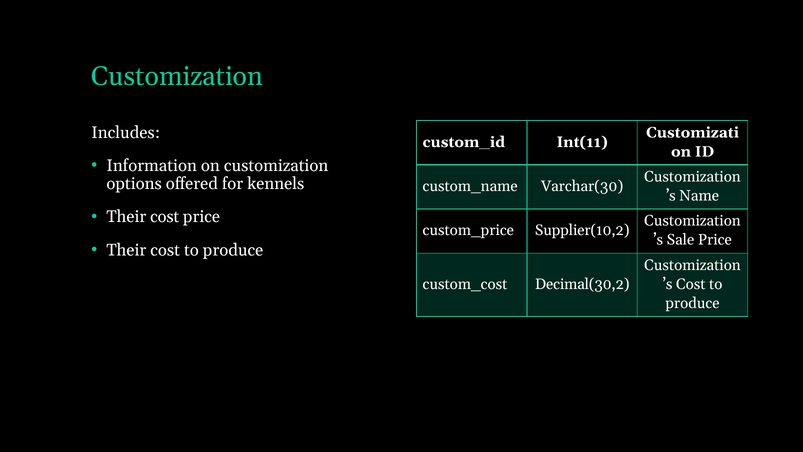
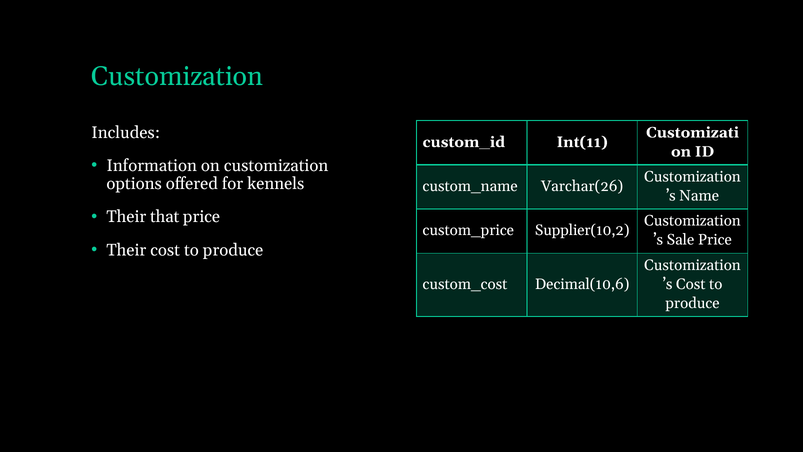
Varchar(30: Varchar(30 -> Varchar(26
cost at (165, 217): cost -> that
Decimal(30,2: Decimal(30,2 -> Decimal(10,6
